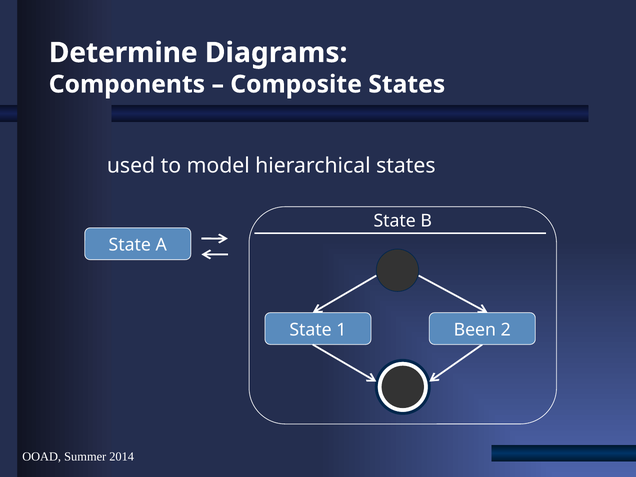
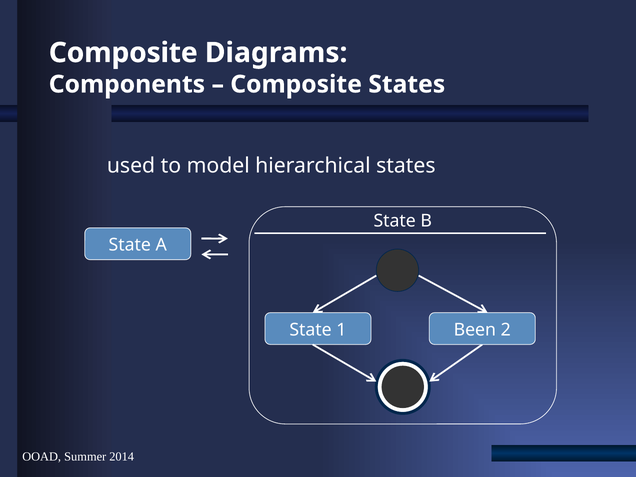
Determine at (123, 53): Determine -> Composite
